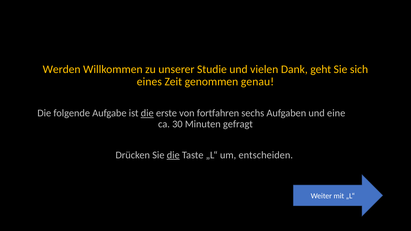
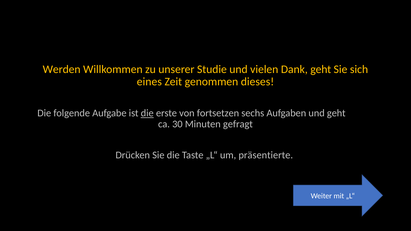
genau: genau -> dieses
fortfahren: fortfahren -> fortsetzen
und eine: eine -> geht
die at (173, 155) underline: present -> none
entscheiden: entscheiden -> präsentierte
